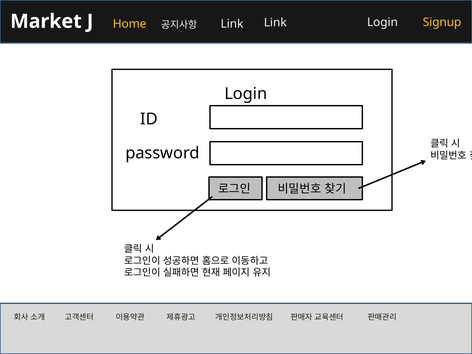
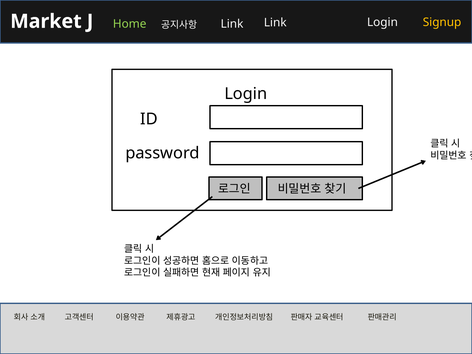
Home colour: yellow -> light green
